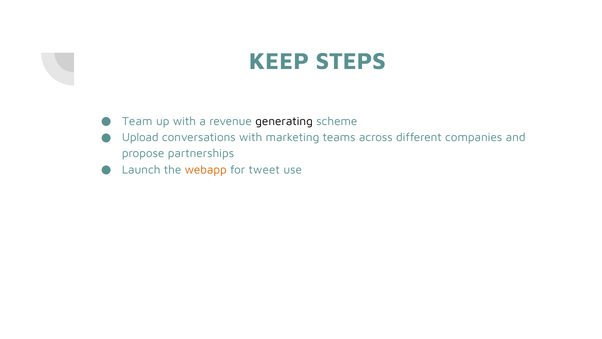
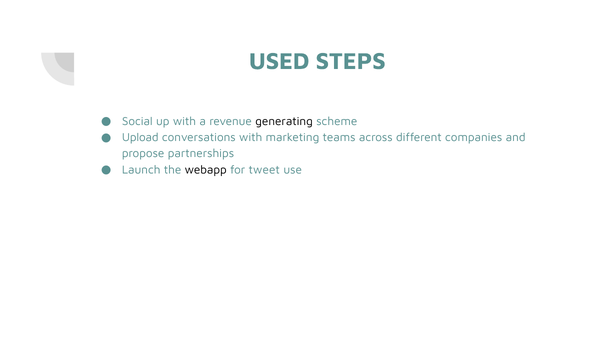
KEEP: KEEP -> USED
Team: Team -> Social
webapp colour: orange -> black
